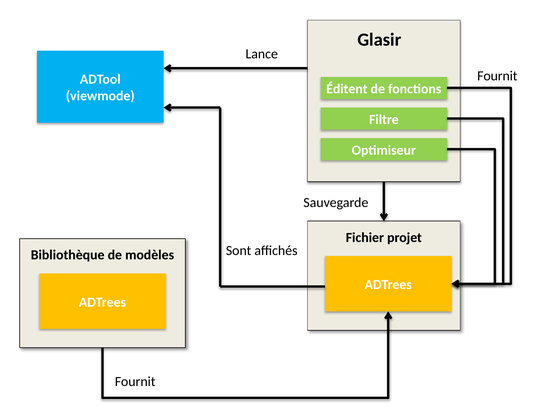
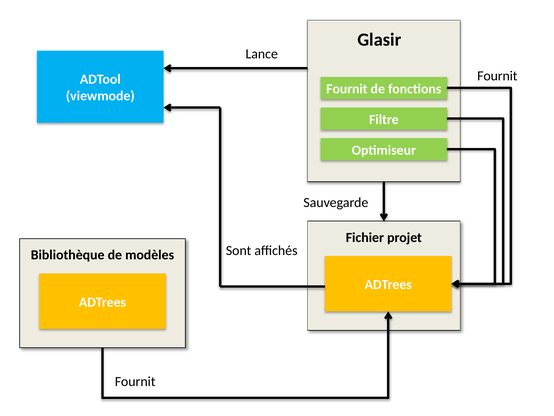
Éditent at (347, 89): Éditent -> Fournit
